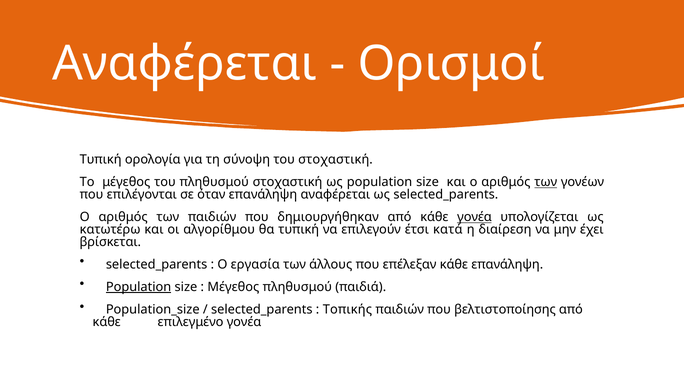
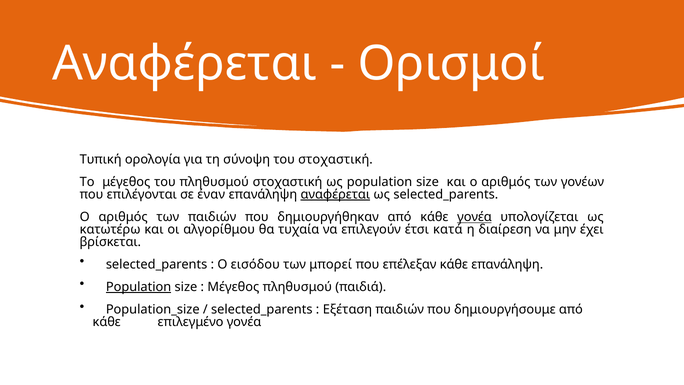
των at (546, 182) underline: present -> none
όταν: όταν -> έναν
αναφέρεται at (335, 194) underline: none -> present
τυπική: τυπική -> τυχαία
εργασία: εργασία -> εισόδου
άλλους: άλλους -> μπορεί
Τοπικής: Τοπικής -> Εξέταση
βελτιστοποίησης: βελτιστοποίησης -> δημιουργήσουμε
